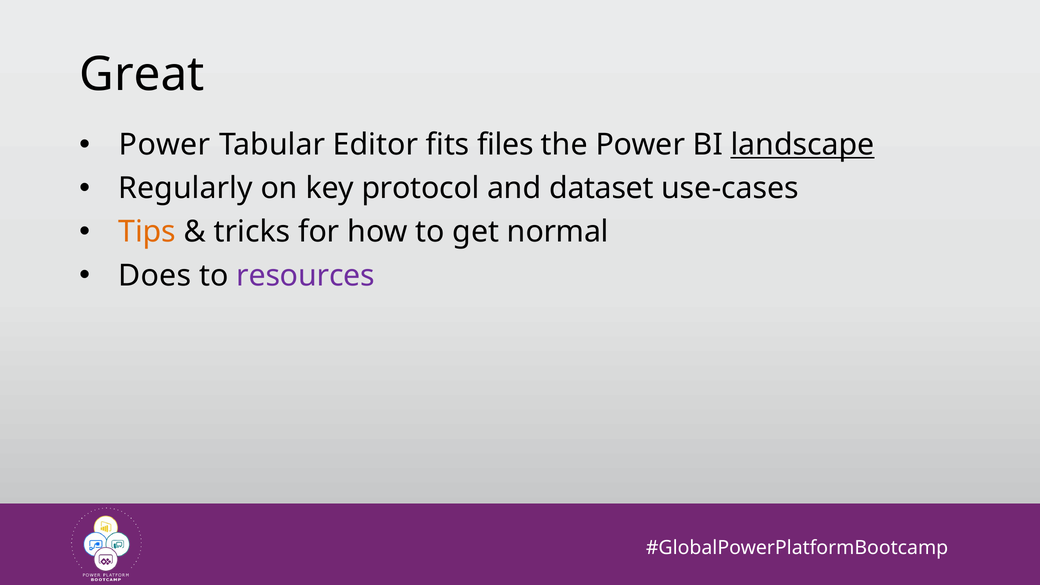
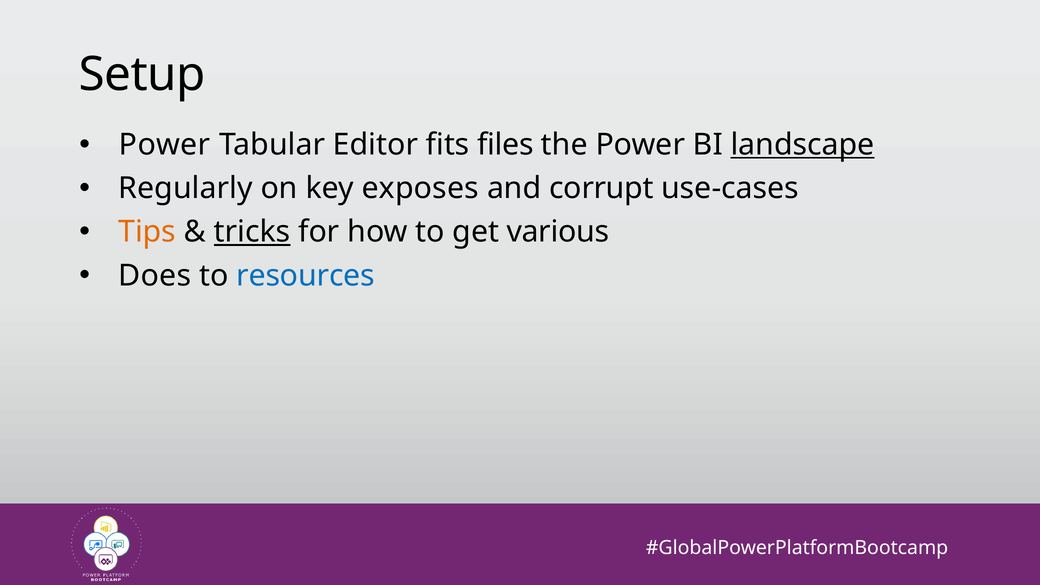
Great: Great -> Setup
protocol: protocol -> exposes
dataset: dataset -> corrupt
tricks underline: none -> present
normal: normal -> various
resources colour: purple -> blue
